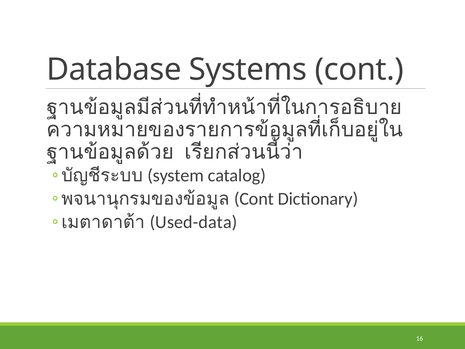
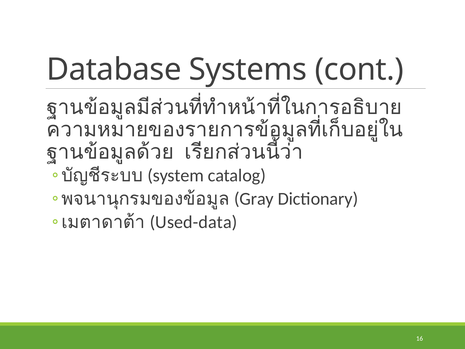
Cont at (254, 199): Cont -> Gray
